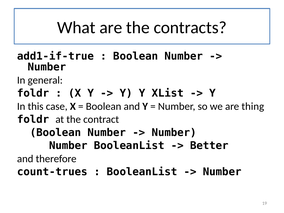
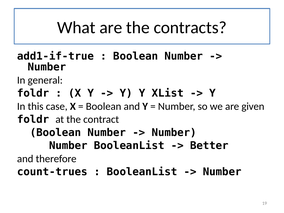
thing: thing -> given
